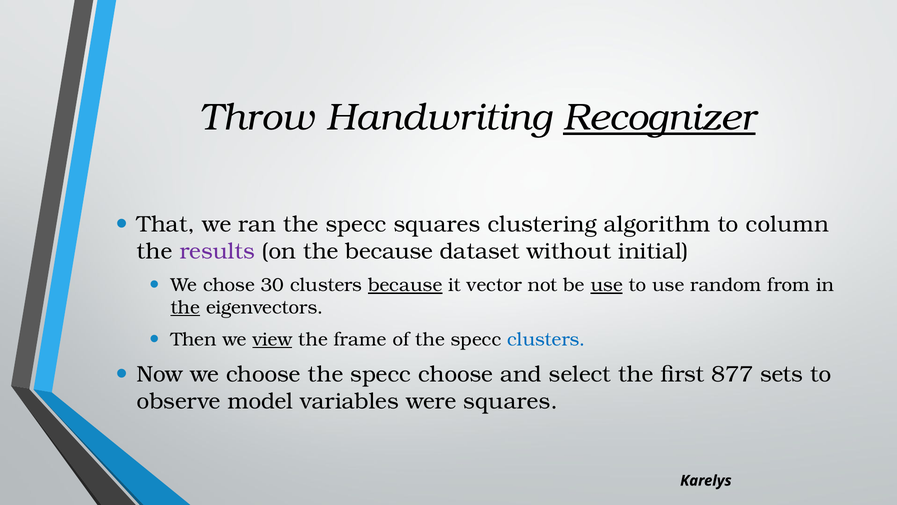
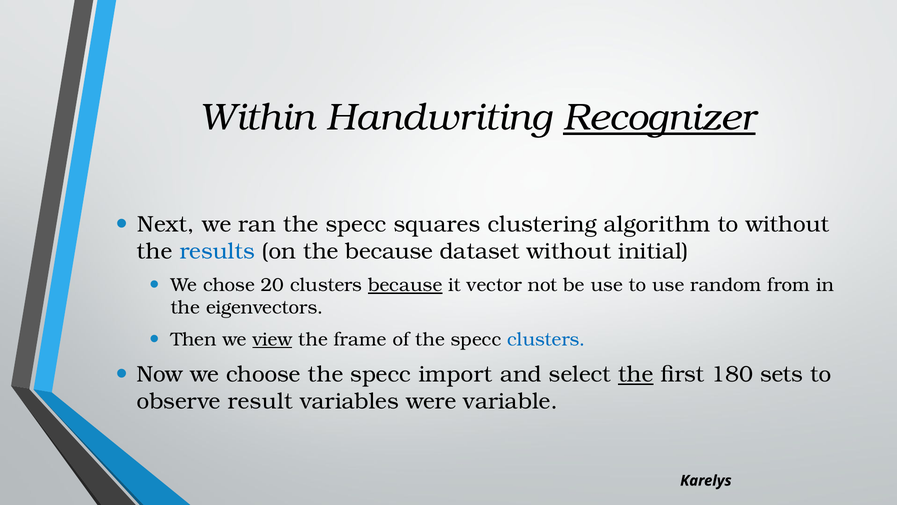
Throw: Throw -> Within
That: That -> Next
to column: column -> without
results colour: purple -> blue
30: 30 -> 20
use at (607, 285) underline: present -> none
the at (185, 307) underline: present -> none
specc choose: choose -> import
the at (636, 374) underline: none -> present
877: 877 -> 180
model: model -> result
were squares: squares -> variable
